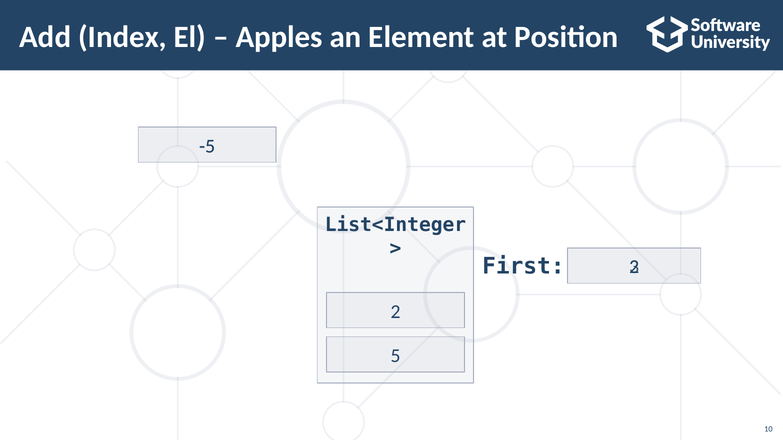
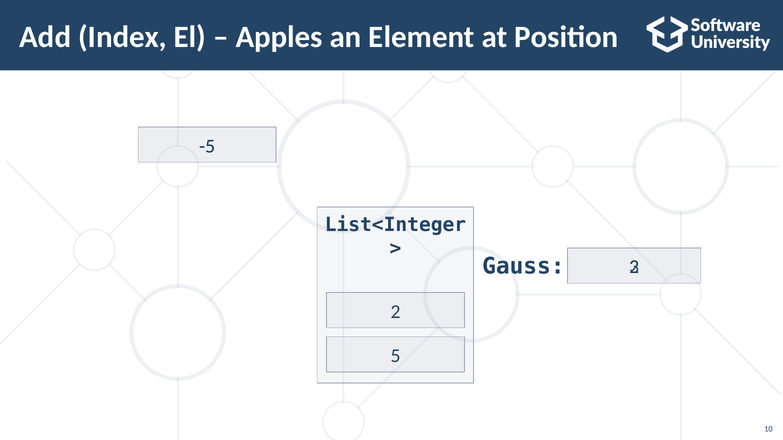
First: First -> Gauss
